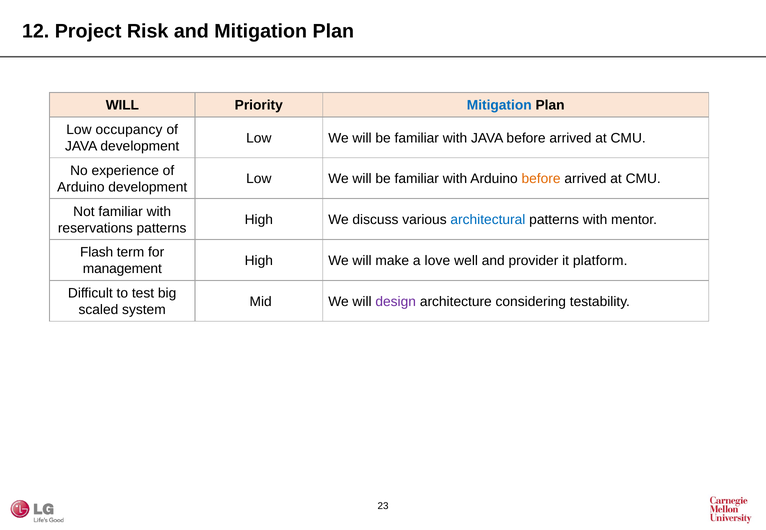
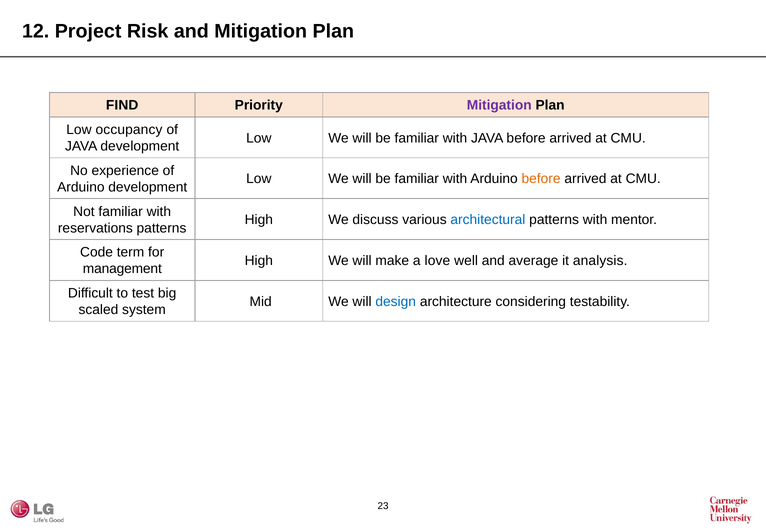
WILL at (122, 106): WILL -> FIND
Mitigation at (499, 106) colour: blue -> purple
Flash: Flash -> Code
provider: provider -> average
platform: platform -> analysis
design colour: purple -> blue
